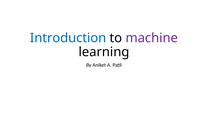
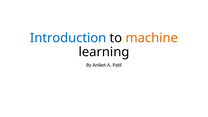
machine colour: purple -> orange
